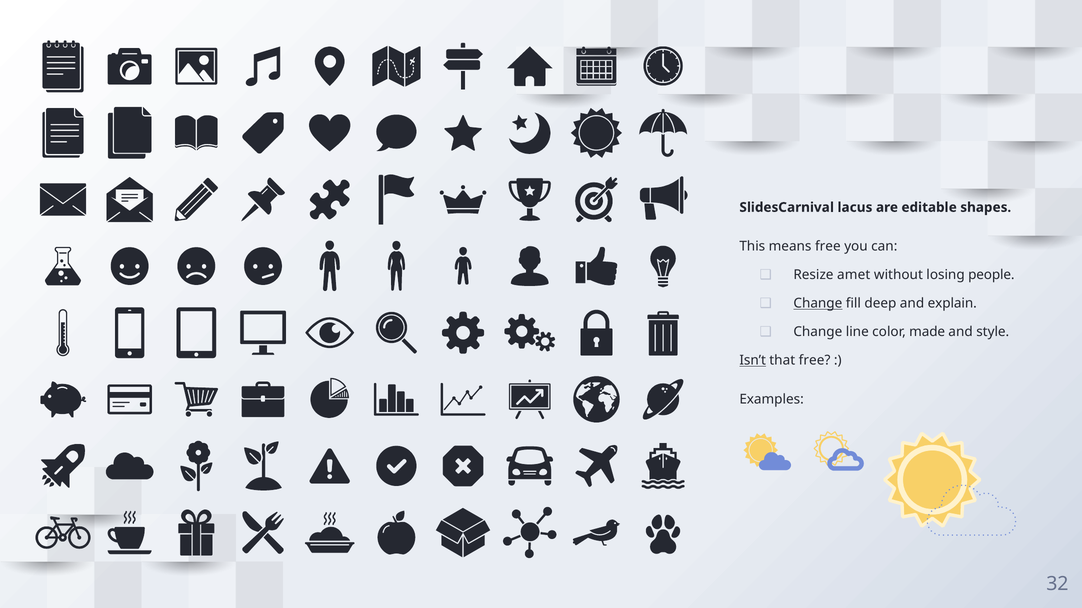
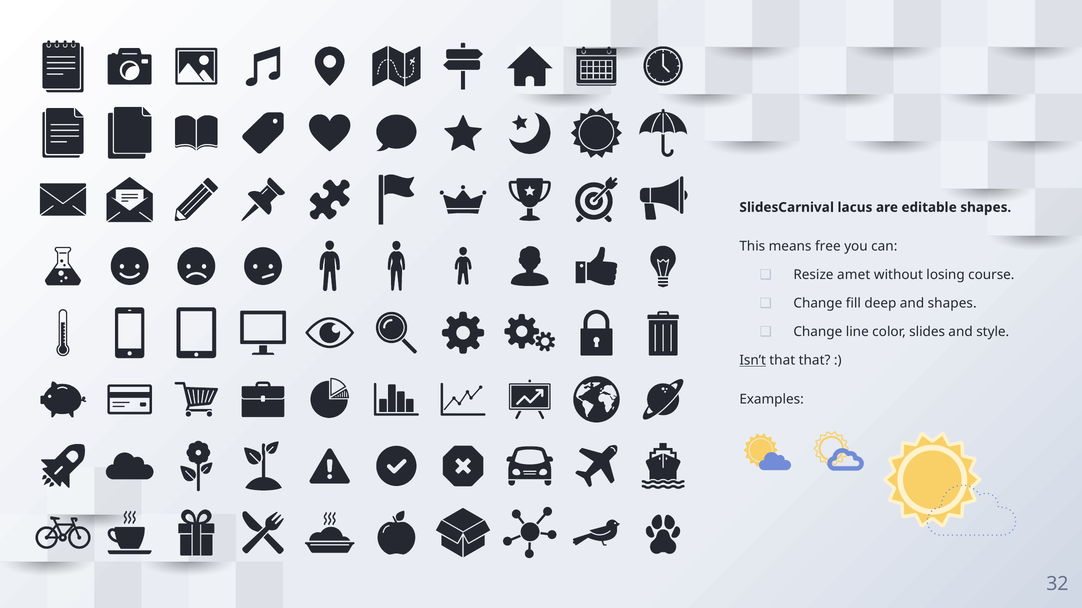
people: people -> course
Change at (818, 304) underline: present -> none
and explain: explain -> shapes
made: made -> slides
that free: free -> that
